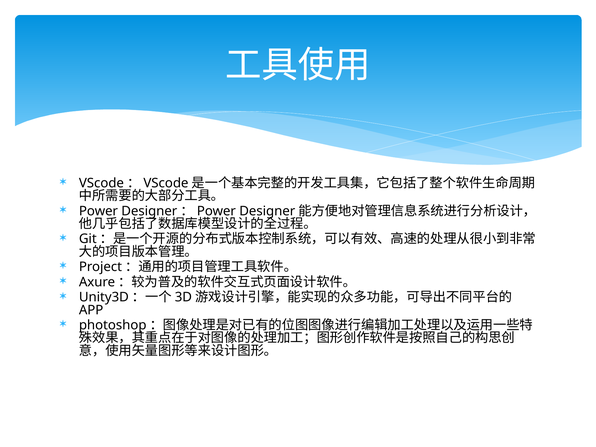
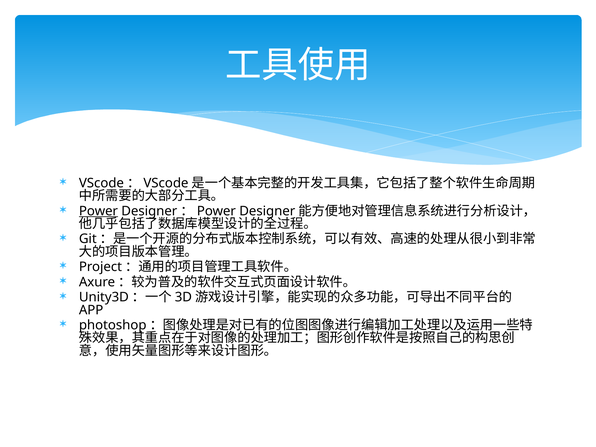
Power underline: none -> present
